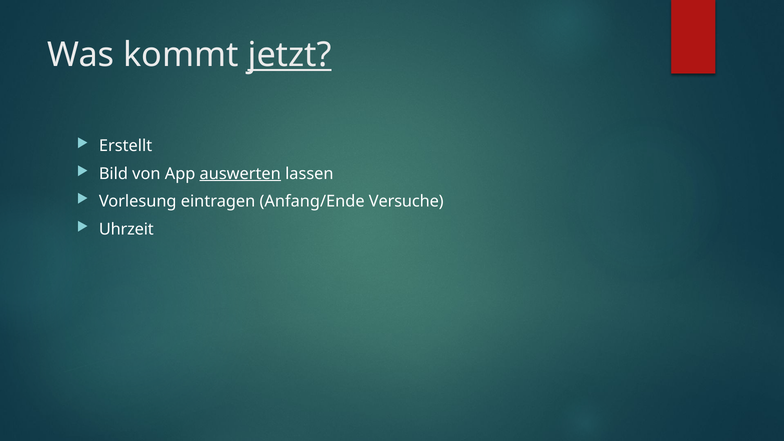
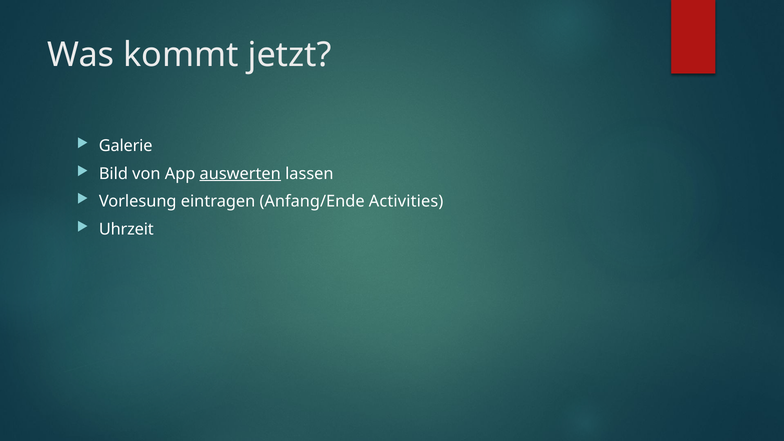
jetzt underline: present -> none
Erstellt: Erstellt -> Galerie
Versuche: Versuche -> Activities
